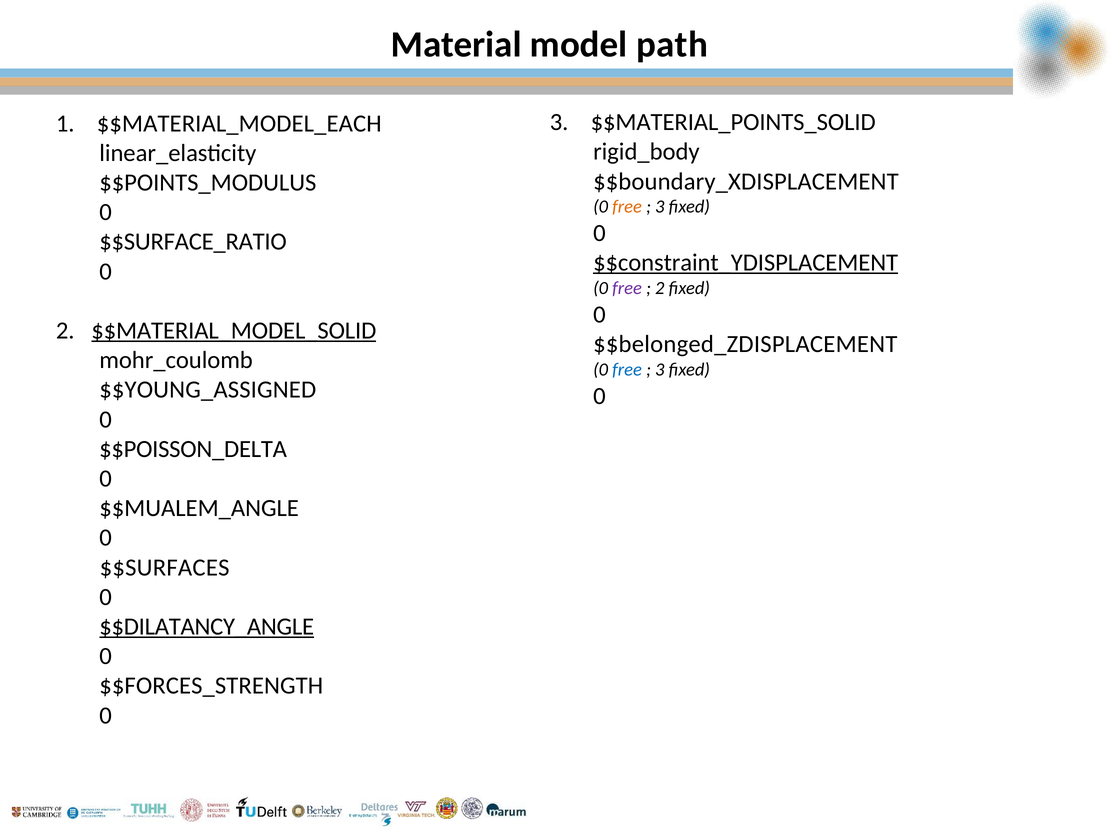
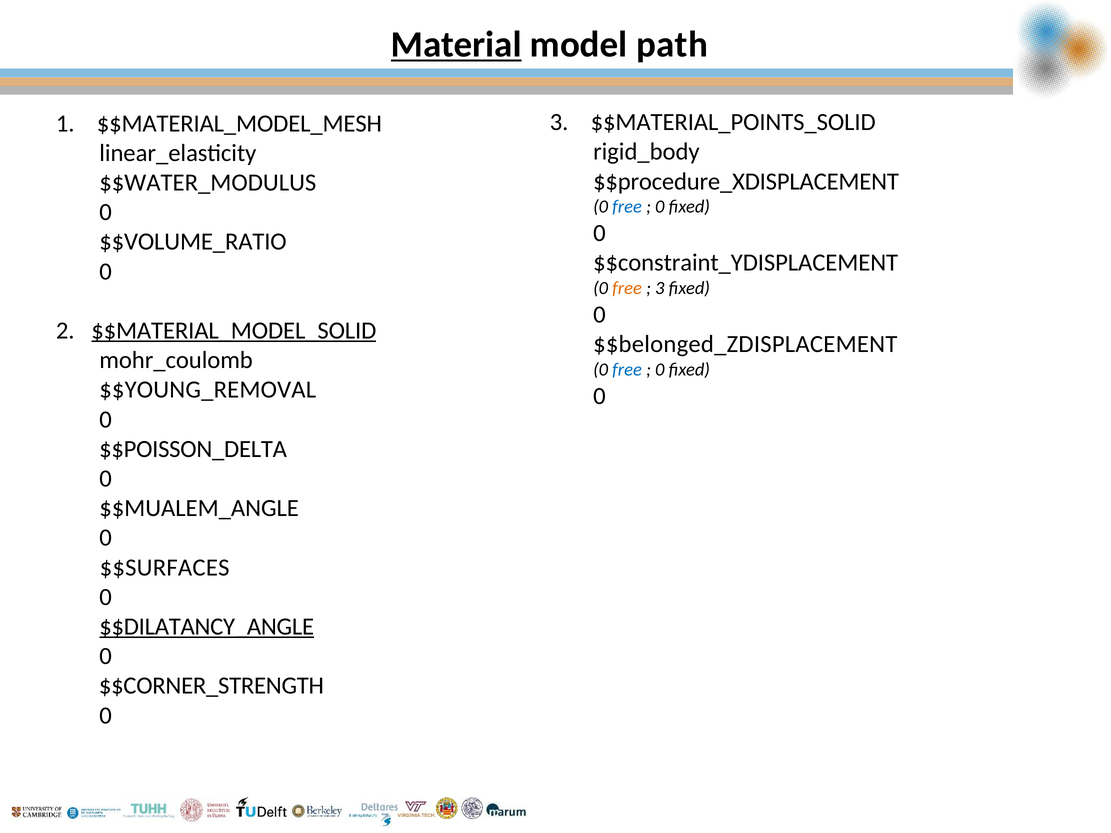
Material underline: none -> present
$$MATERIAL_MODEL_EACH: $$MATERIAL_MODEL_EACH -> $$MATERIAL_MODEL_MESH
$$boundary_XDISPLACEMENT: $$boundary_XDISPLACEMENT -> $$procedure_XDISPLACEMENT
$$POINTS_MODULUS: $$POINTS_MODULUS -> $$WATER_MODULUS
free at (627, 207) colour: orange -> blue
3 at (660, 207): 3 -> 0
$$SURFACE_RATIO: $$SURFACE_RATIO -> $$VOLUME_RATIO
$$constraint_YDISPLACEMENT underline: present -> none
free at (627, 288) colour: purple -> orange
2 at (660, 288): 2 -> 3
3 at (660, 370): 3 -> 0
$$YOUNG_ASSIGNED: $$YOUNG_ASSIGNED -> $$YOUNG_REMOVAL
$$FORCES_STRENGTH: $$FORCES_STRENGTH -> $$CORNER_STRENGTH
